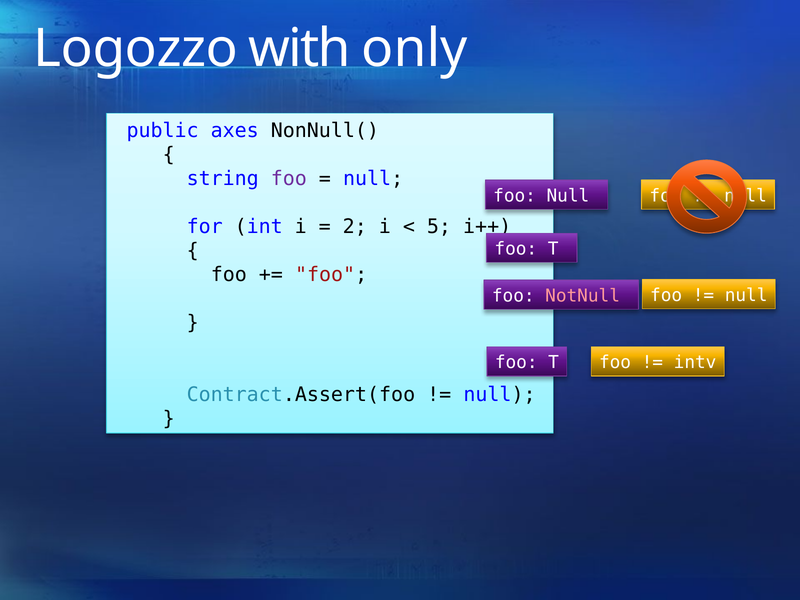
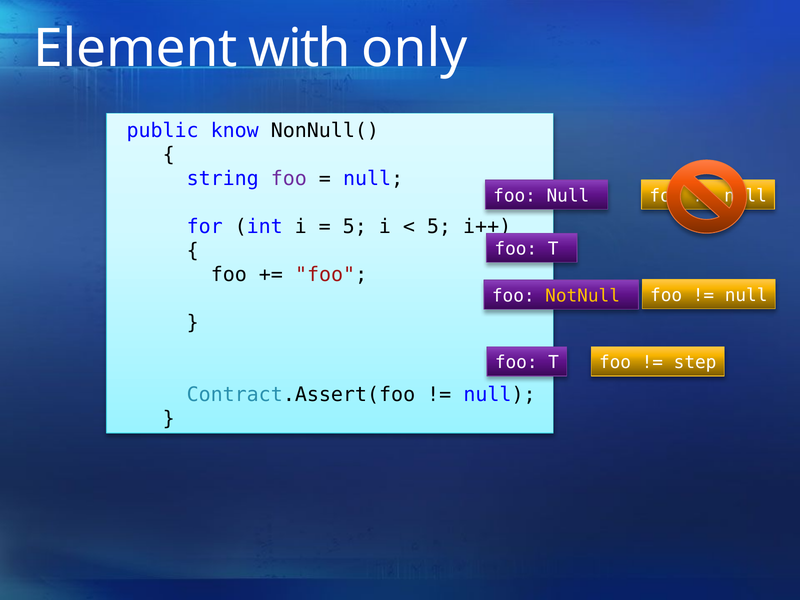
Logozzo: Logozzo -> Element
axes: axes -> know
2 at (355, 227): 2 -> 5
NotNull colour: pink -> yellow
intv: intv -> step
